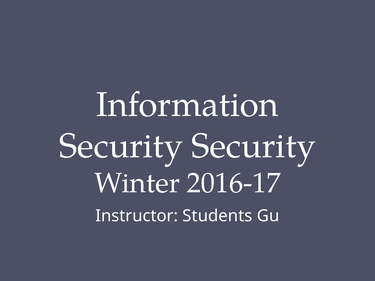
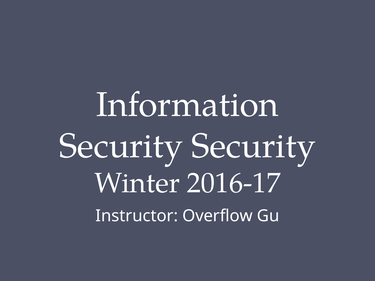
Students: Students -> Overflow
